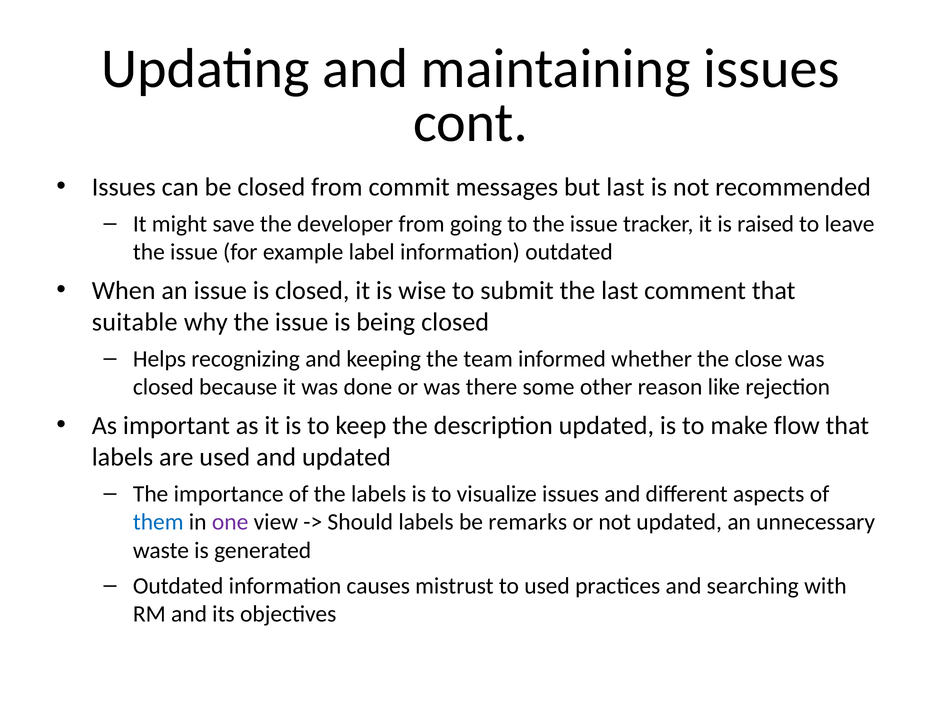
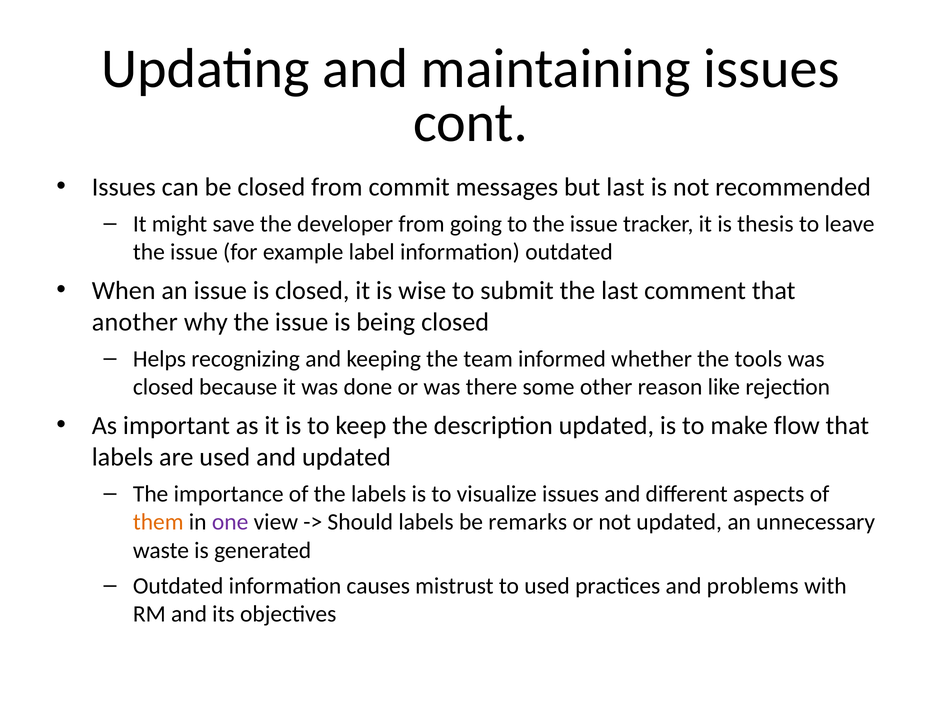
raised: raised -> thesis
suitable: suitable -> another
close: close -> tools
them colour: blue -> orange
searching: searching -> problems
